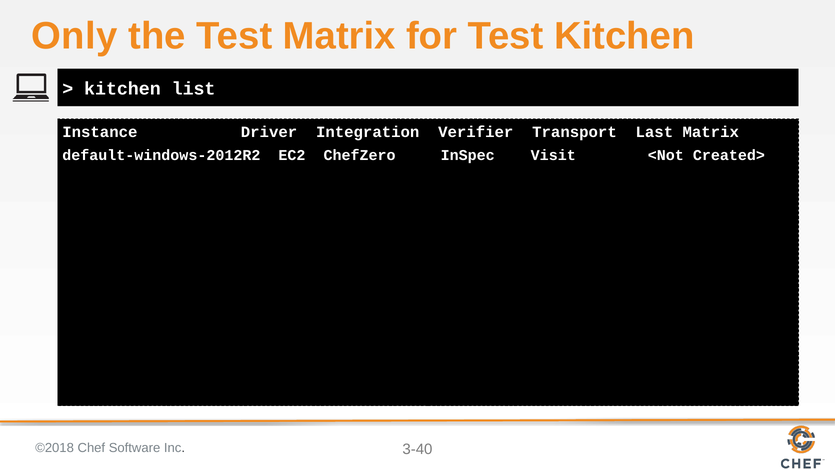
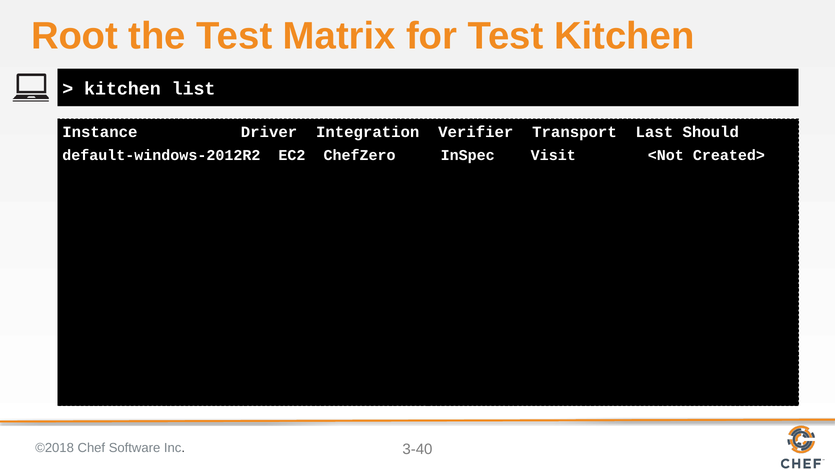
Only: Only -> Root
Last Matrix: Matrix -> Should
